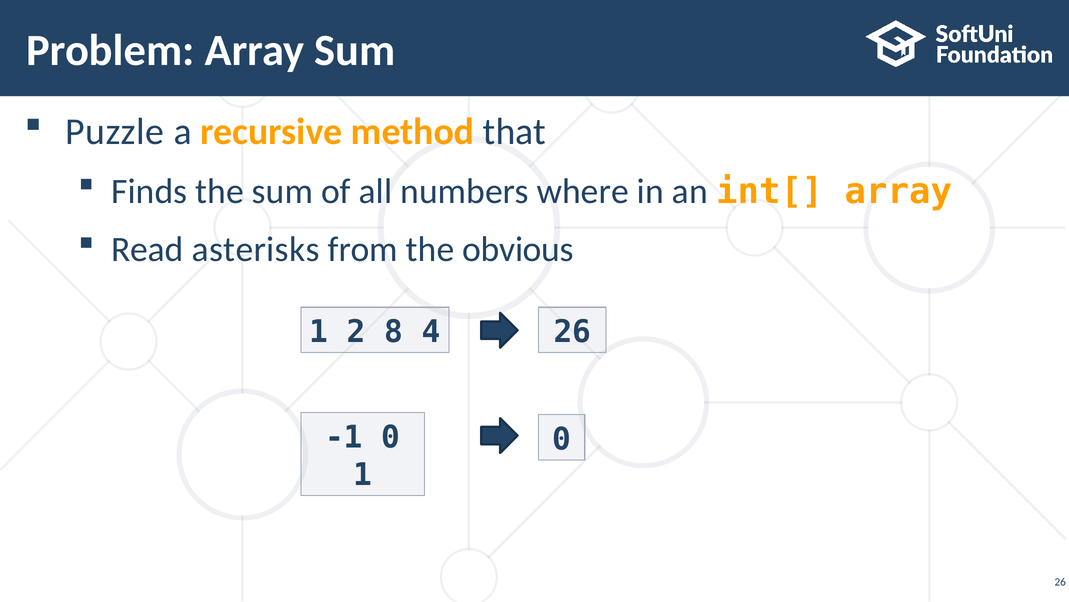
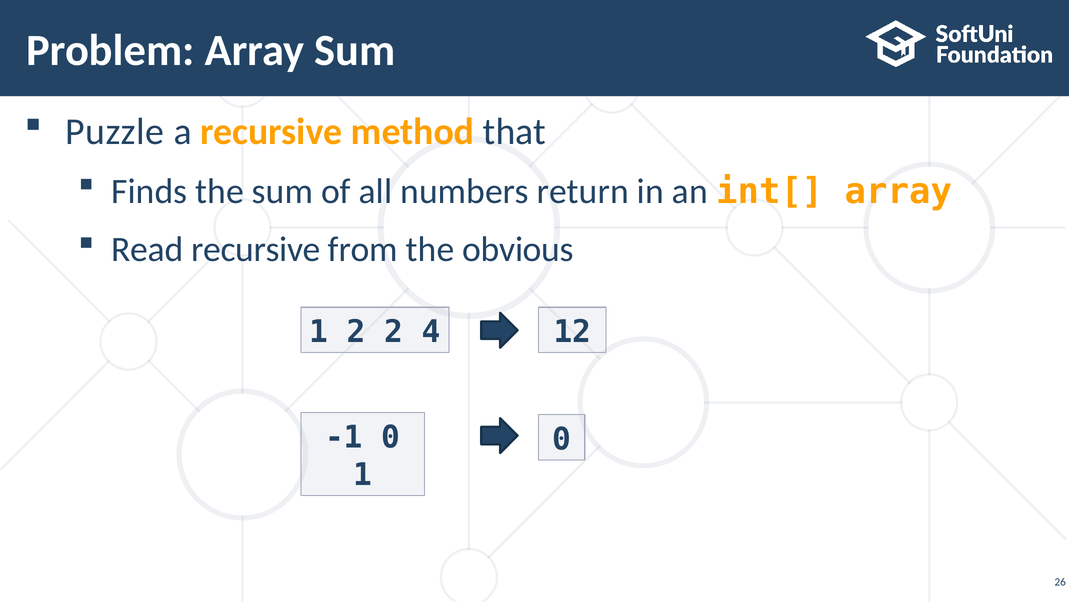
where: where -> return
Read asterisks: asterisks -> recursive
2 8: 8 -> 2
4 26: 26 -> 12
